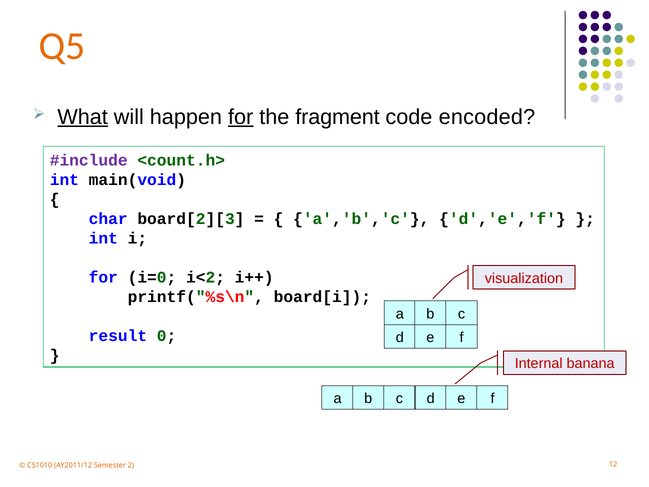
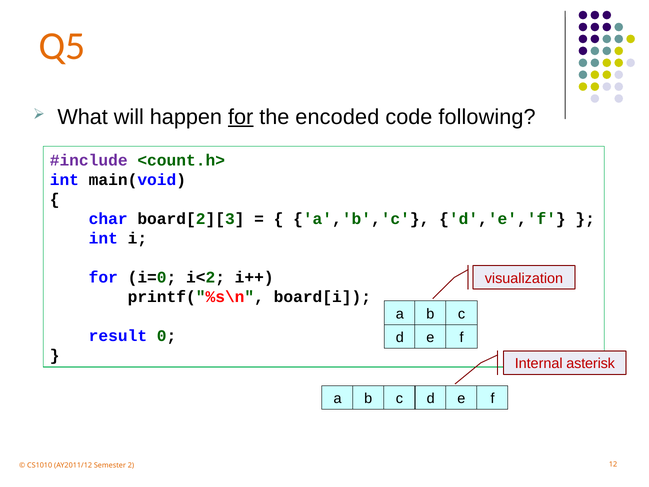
What underline: present -> none
fragment: fragment -> encoded
encoded: encoded -> following
banana: banana -> asterisk
